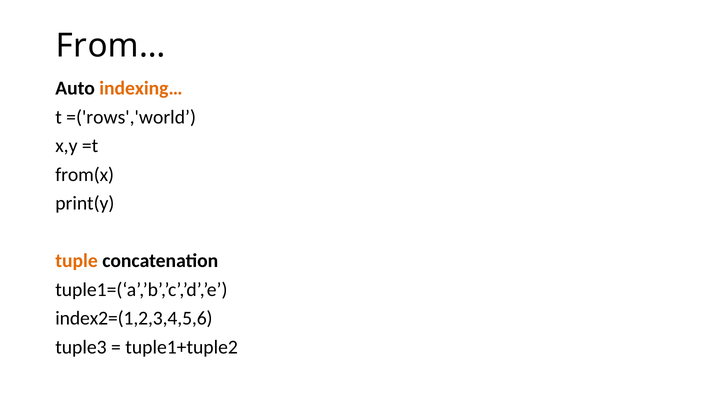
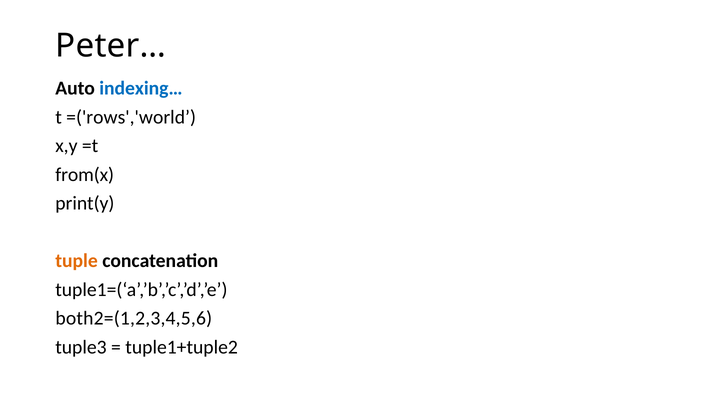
From…: From… -> Peter…
indexing… colour: orange -> blue
index2=(1,2,3,4,5,6: index2=(1,2,3,4,5,6 -> both2=(1,2,3,4,5,6
